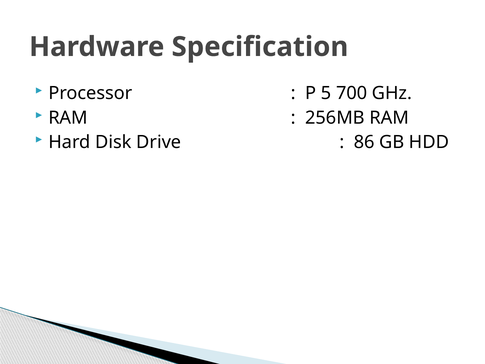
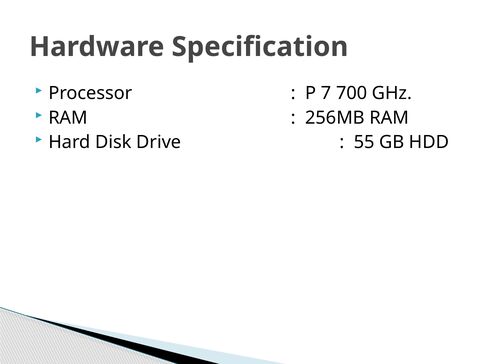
5: 5 -> 7
86: 86 -> 55
